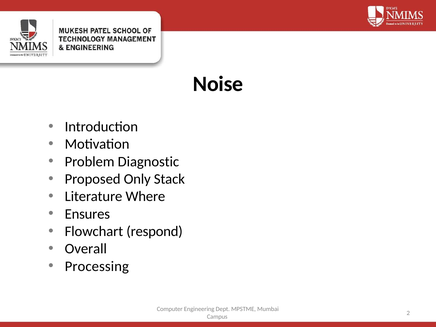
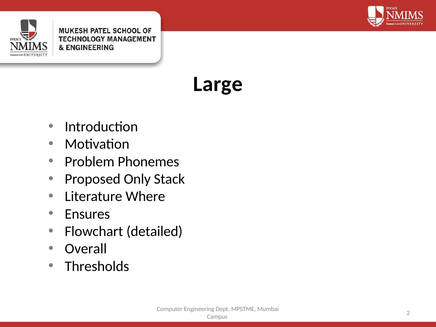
Noise: Noise -> Large
Diagnostic: Diagnostic -> Phonemes
respond: respond -> detailed
Processing: Processing -> Thresholds
